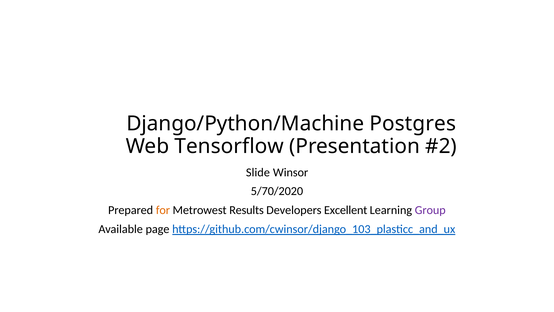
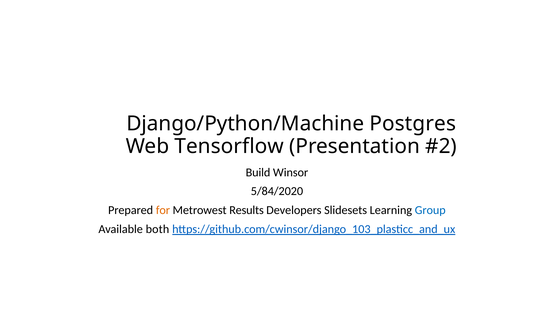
Slide: Slide -> Build
5/70/2020: 5/70/2020 -> 5/84/2020
Excellent: Excellent -> Slidesets
Group colour: purple -> blue
page: page -> both
